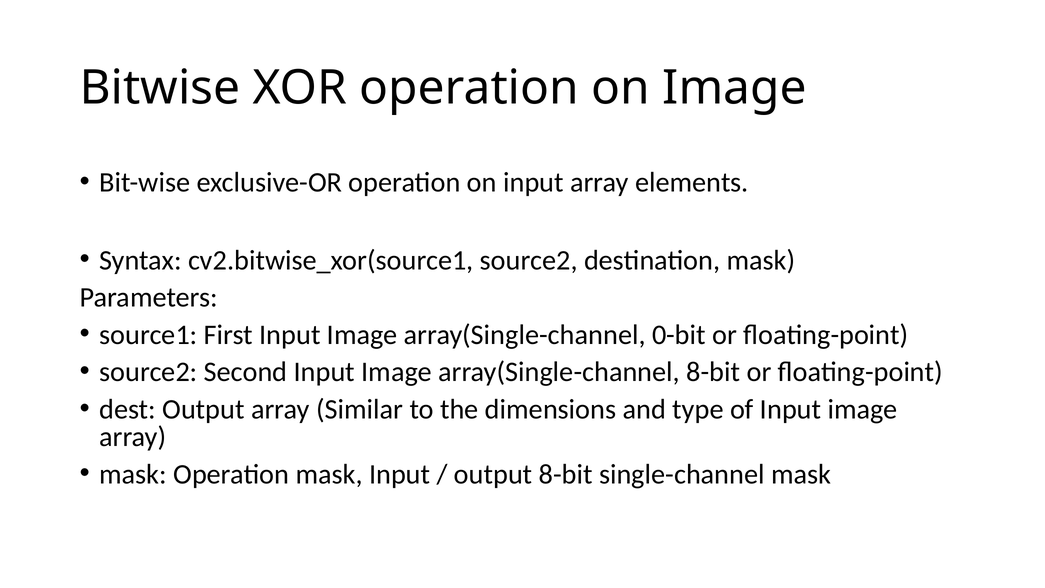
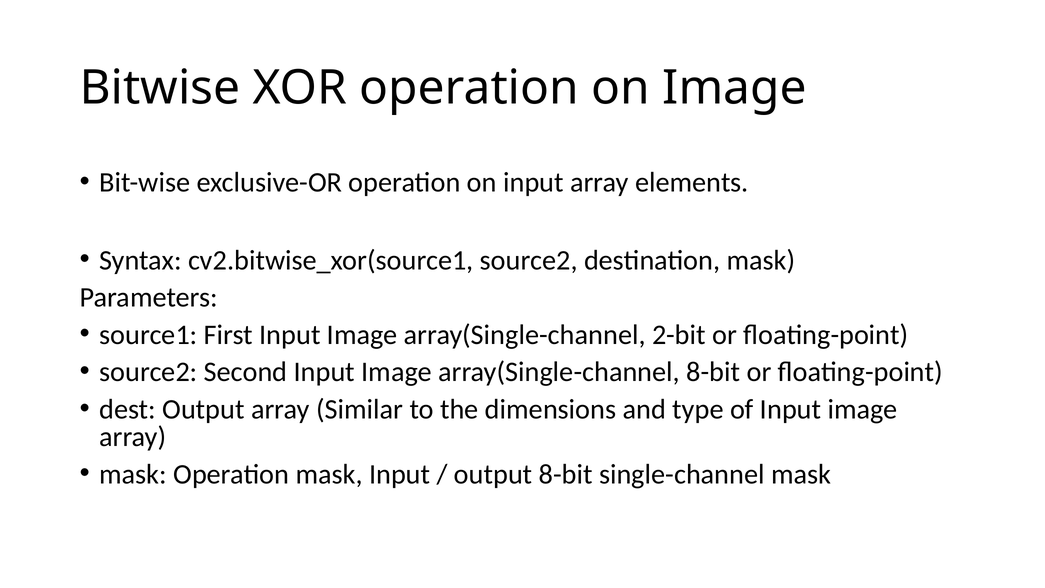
0-bit: 0-bit -> 2-bit
